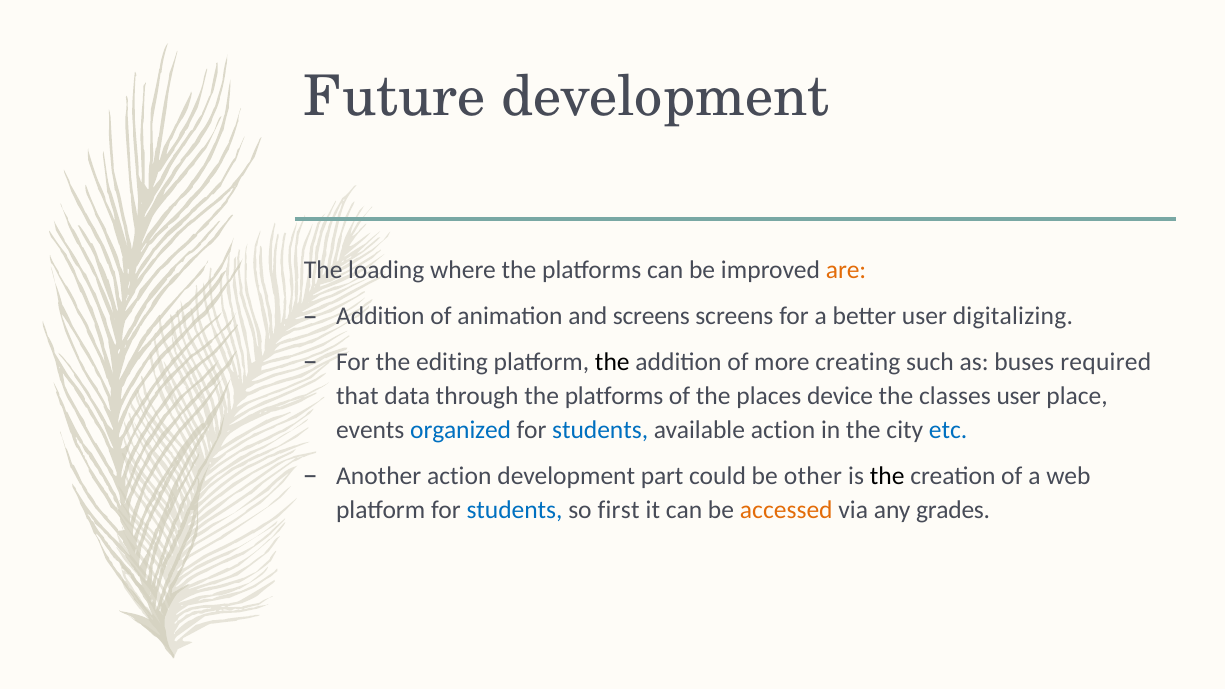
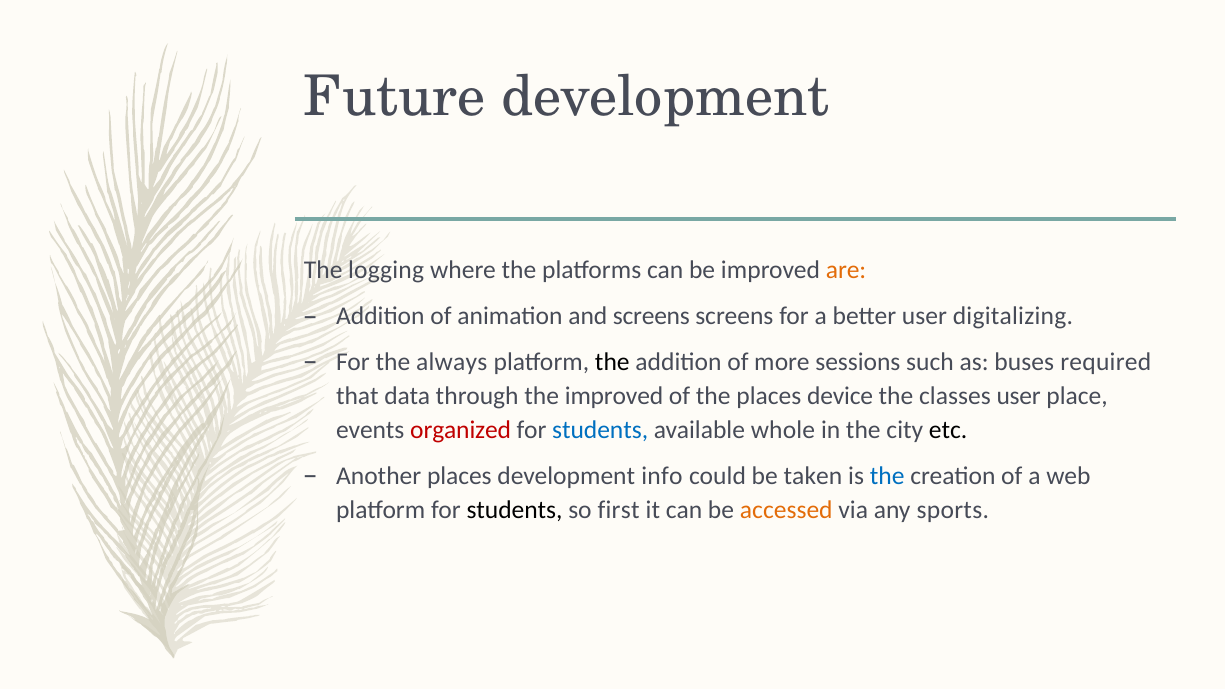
loading: loading -> logging
editing: editing -> always
creating: creating -> sessions
through the platforms: platforms -> improved
organized colour: blue -> red
available action: action -> whole
etc colour: blue -> black
Another action: action -> places
part: part -> info
other: other -> taken
the at (887, 476) colour: black -> blue
students at (515, 510) colour: blue -> black
grades: grades -> sports
